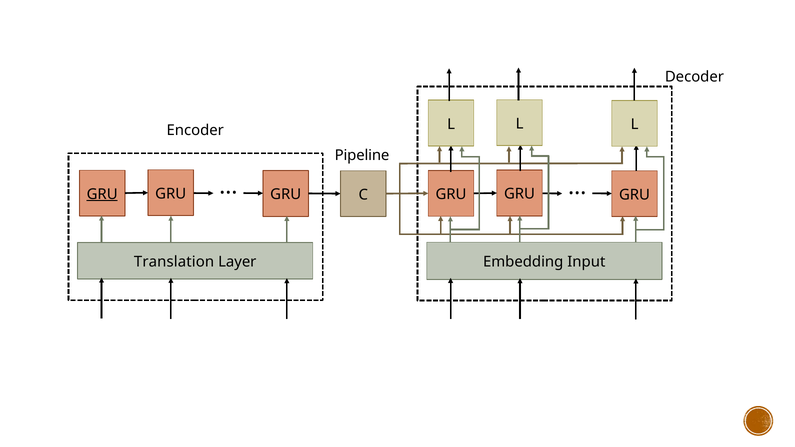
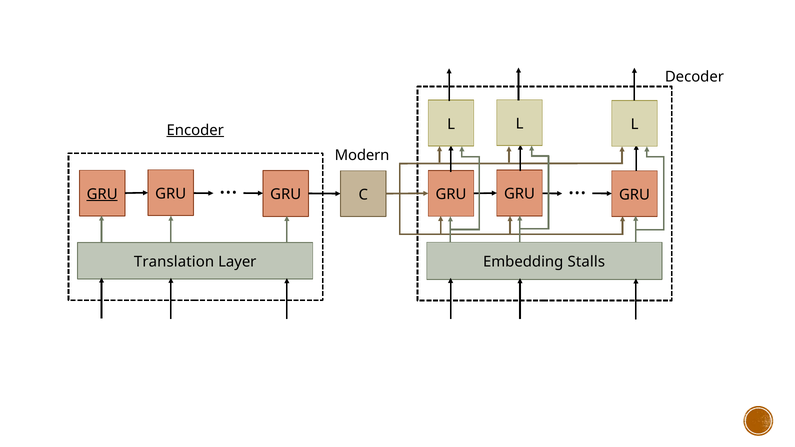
Encoder underline: none -> present
Pipeline: Pipeline -> Modern
Input: Input -> Stalls
